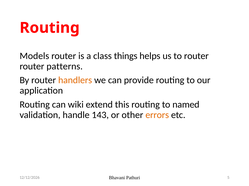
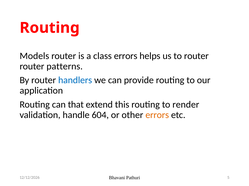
class things: things -> errors
handlers colour: orange -> blue
wiki: wiki -> that
named: named -> render
143: 143 -> 604
